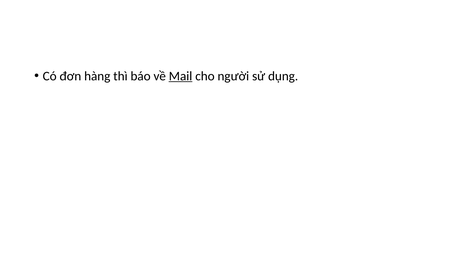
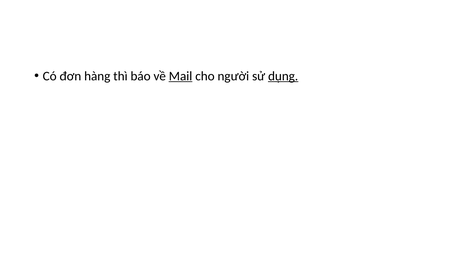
dụng underline: none -> present
